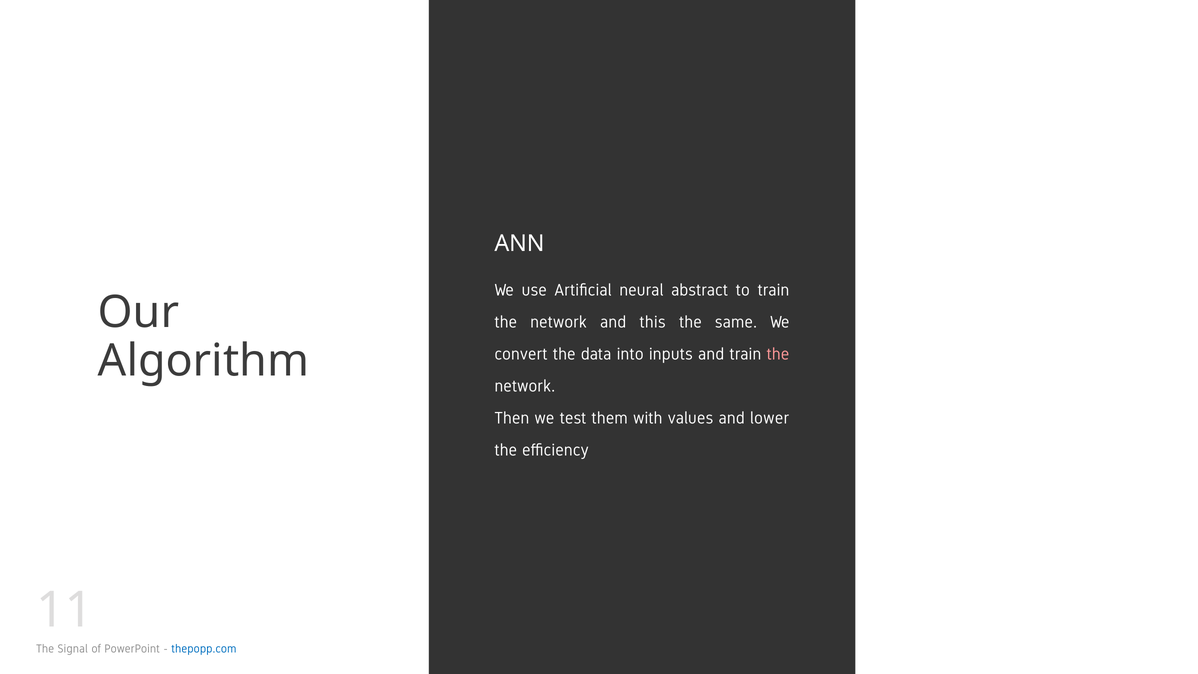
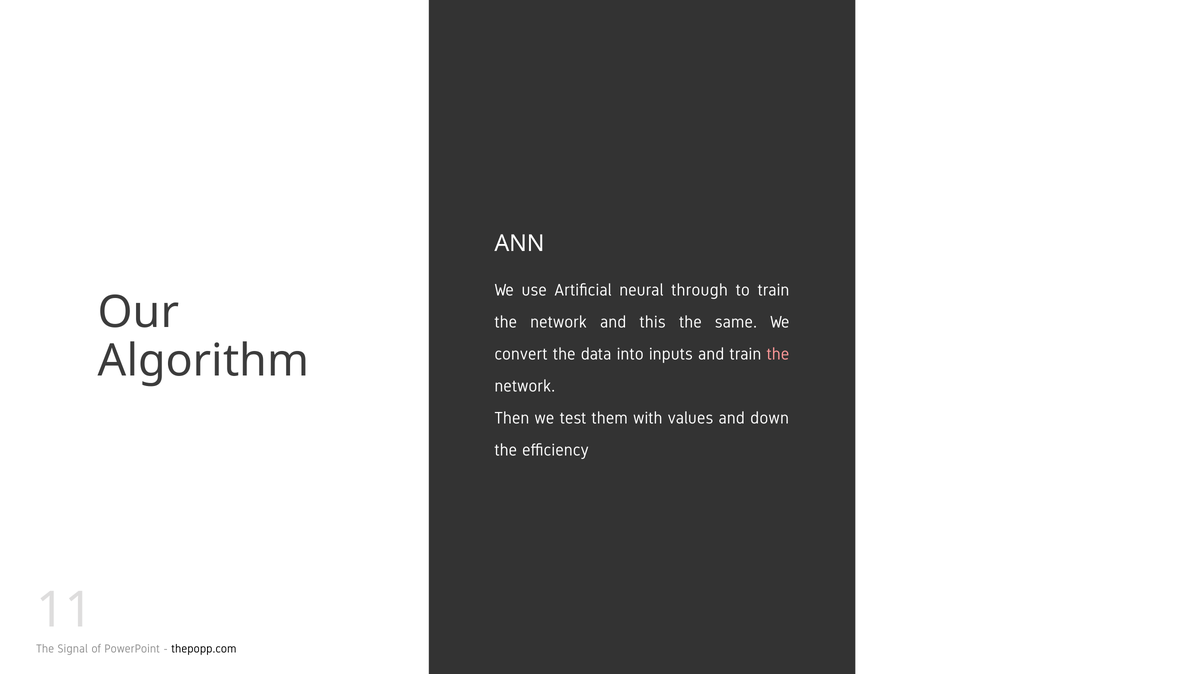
abstract: abstract -> through
lower: lower -> down
thepopp.com colour: blue -> black
